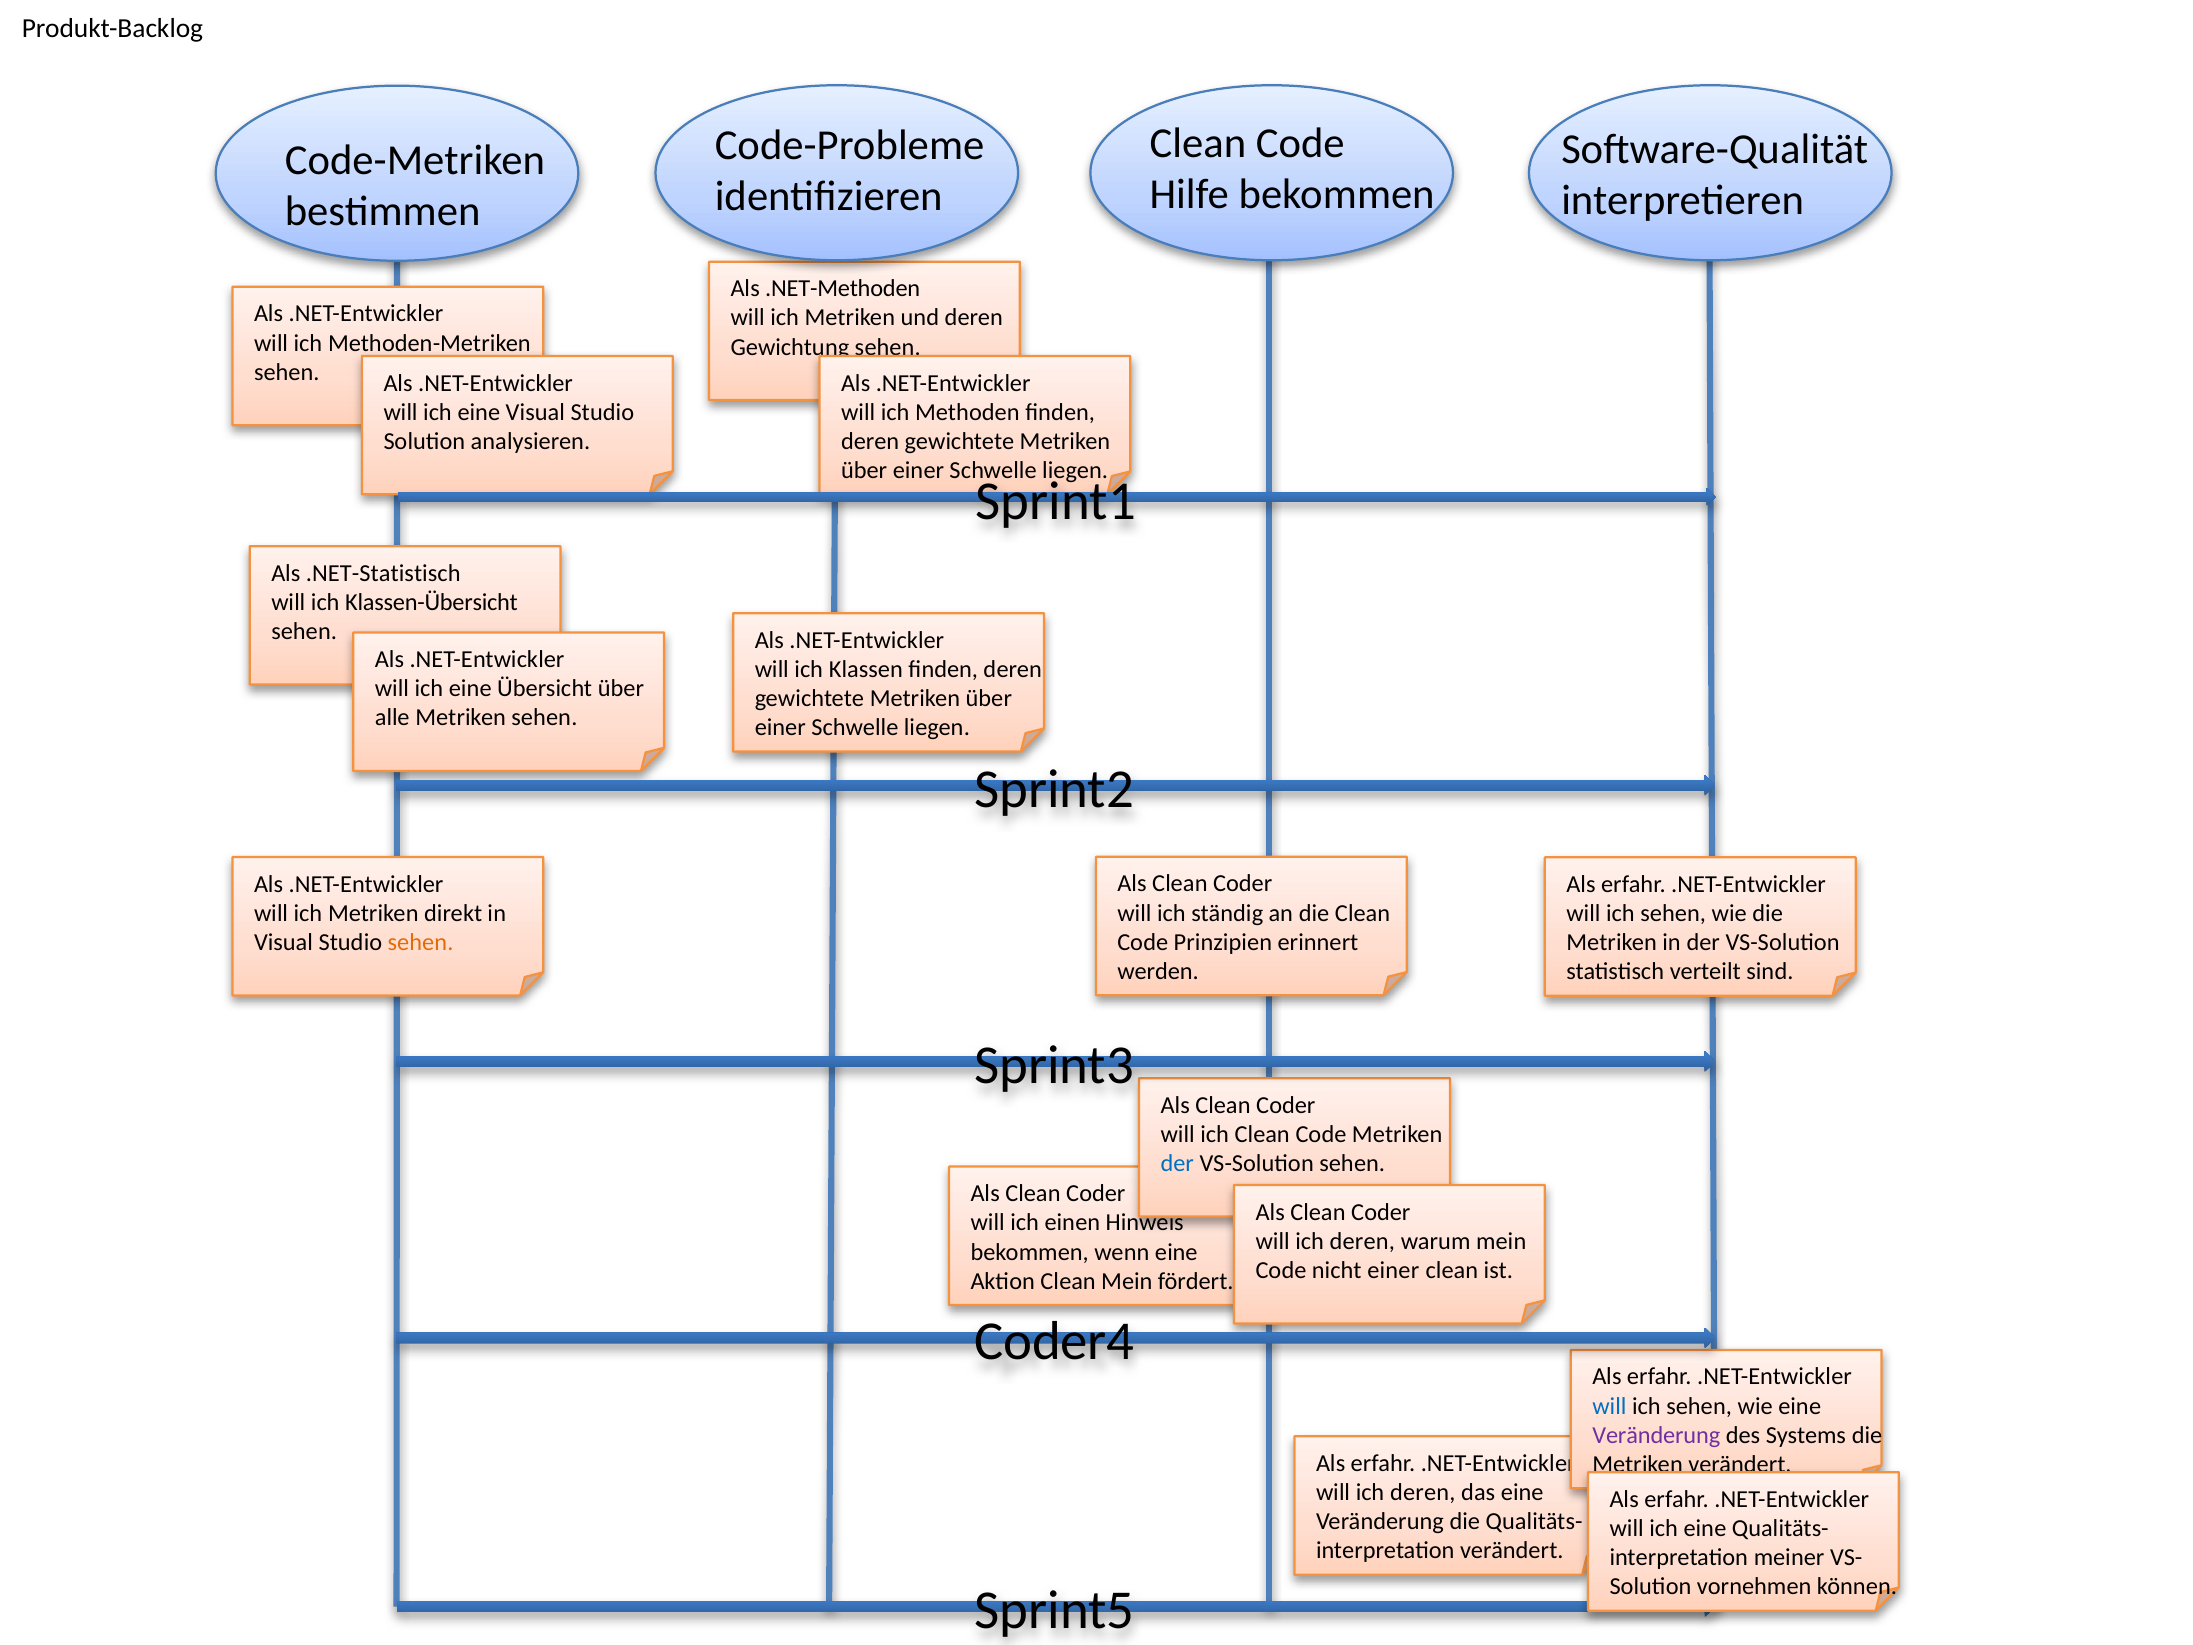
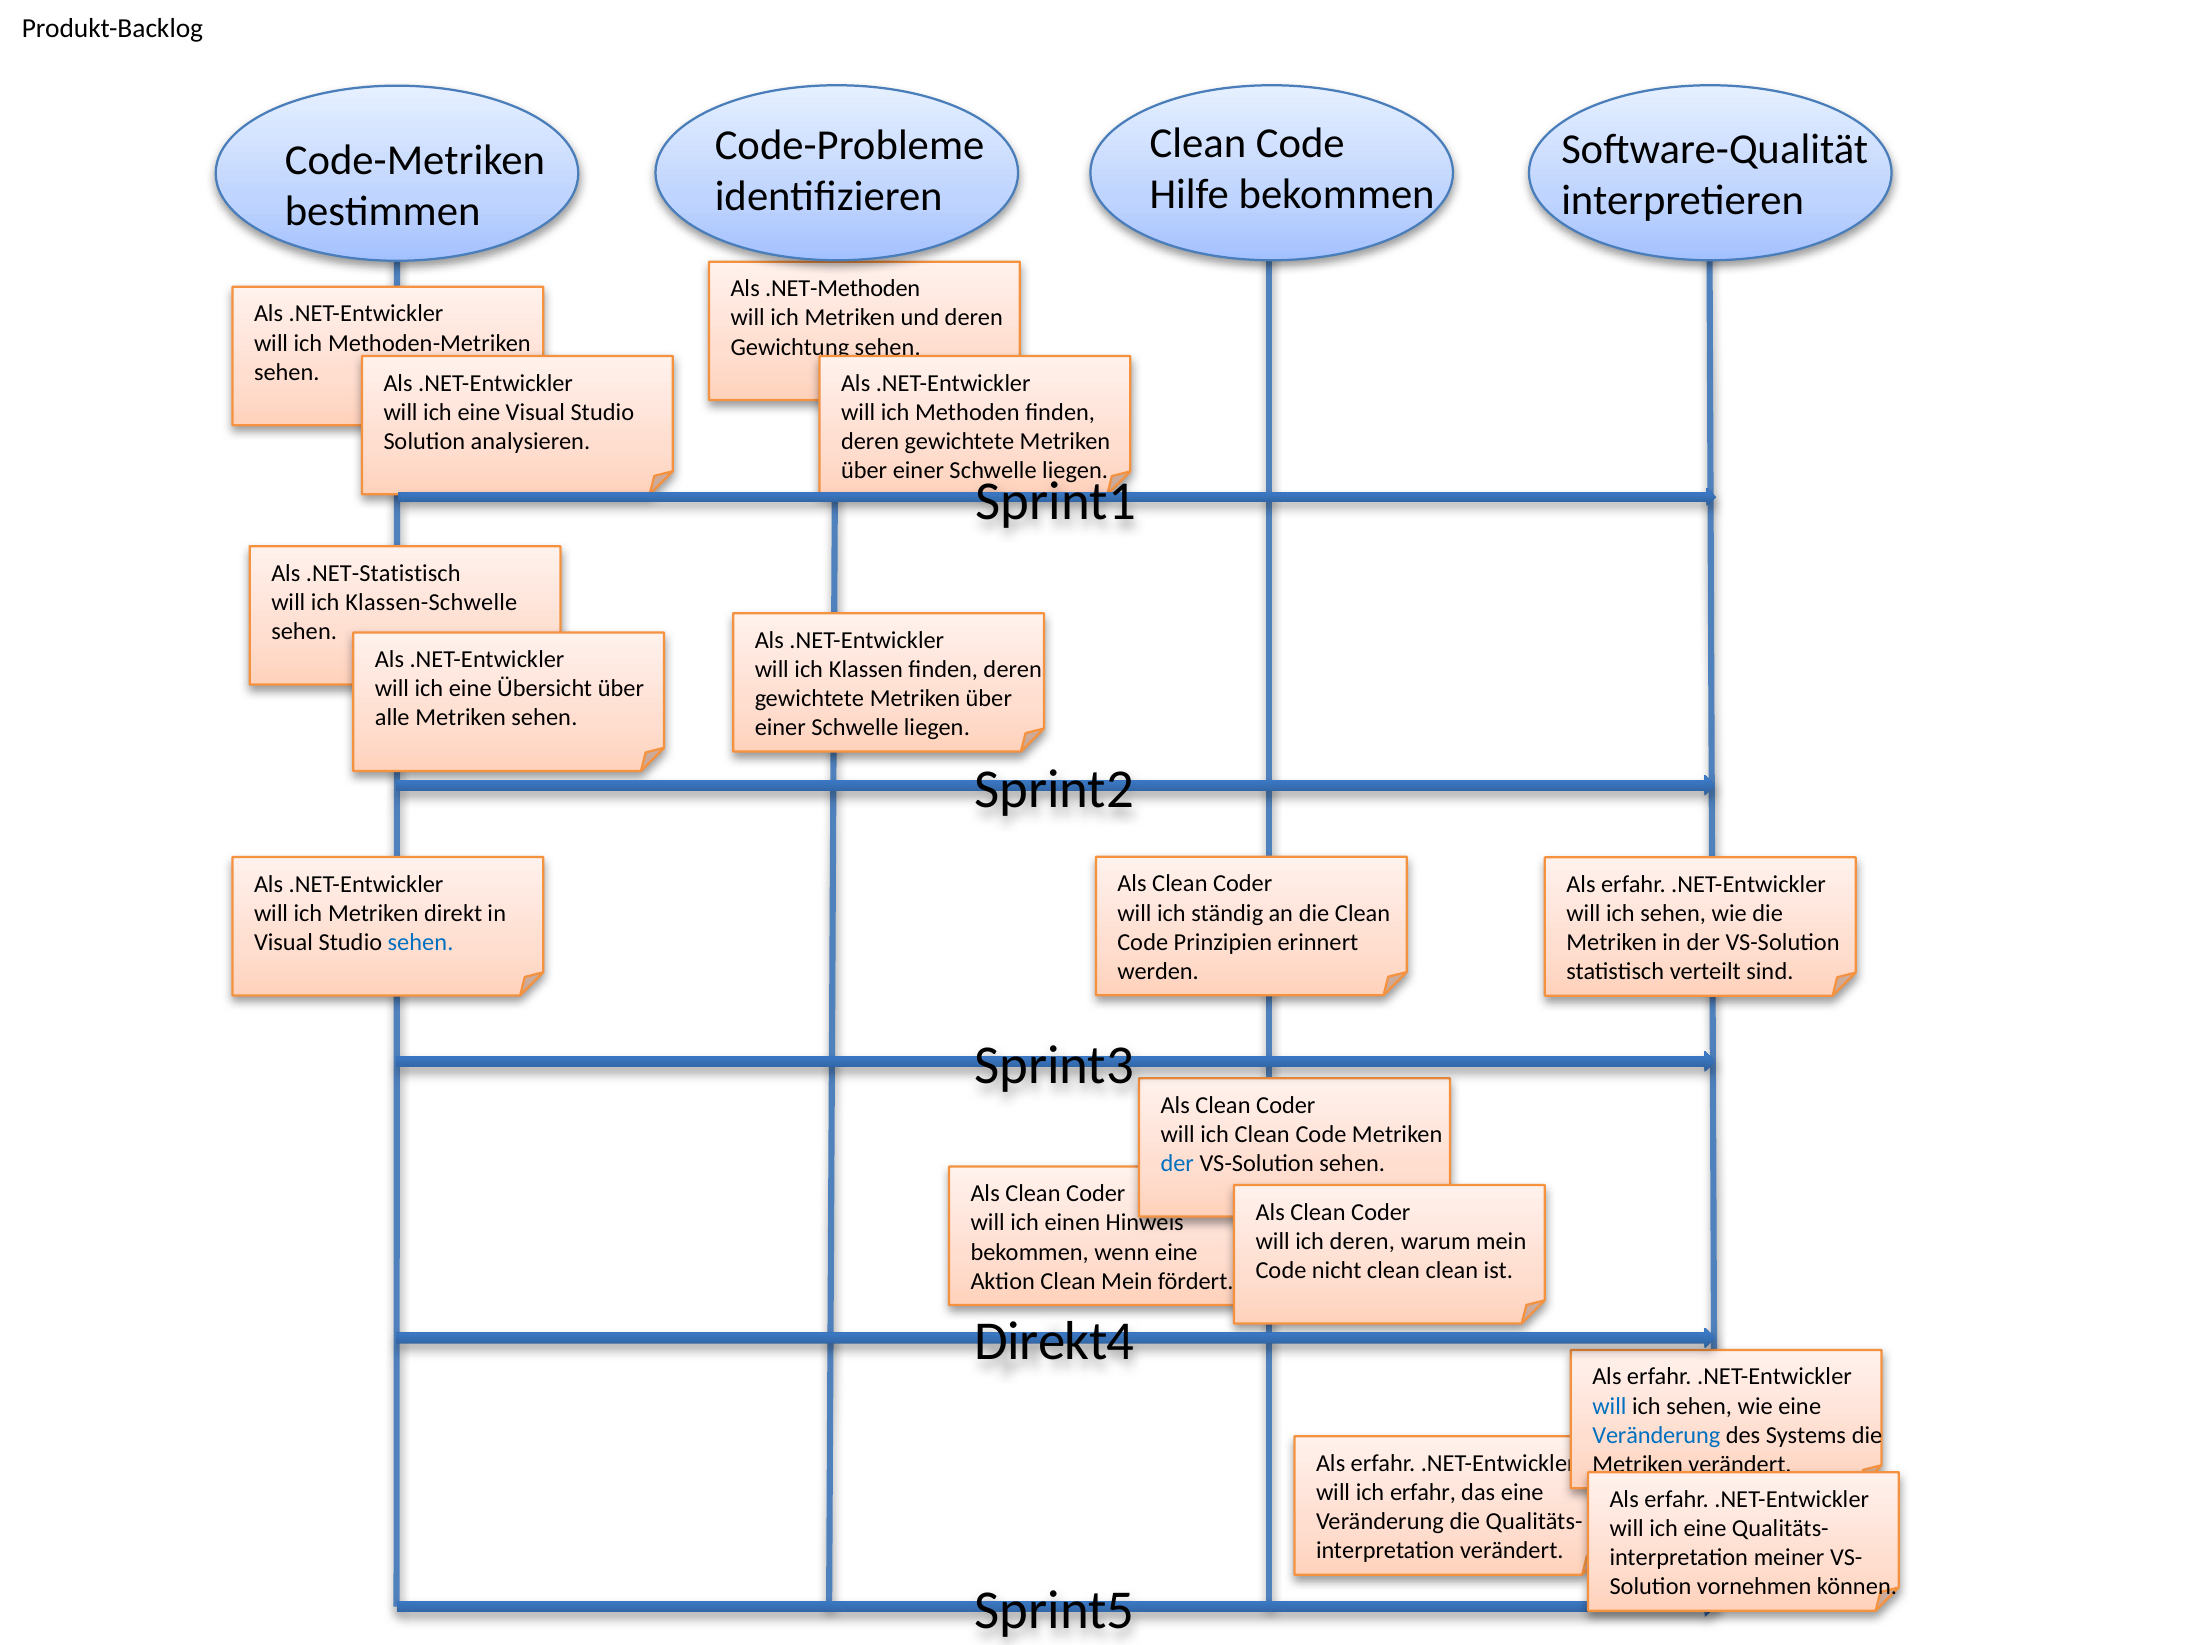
Klassen-Übersicht: Klassen-Übersicht -> Klassen-Schwelle
sehen at (420, 942) colour: orange -> blue
nicht einer: einer -> clean
Coder4: Coder4 -> Direkt4
Veränderung at (1656, 1435) colour: purple -> blue
deren at (1423, 1492): deren -> erfahr
